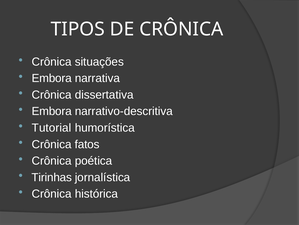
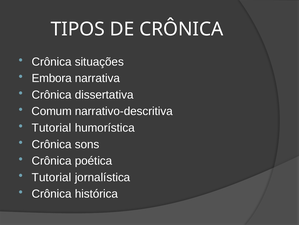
Embora at (52, 111): Embora -> Comum
fatos: fatos -> sons
Tirinhas at (52, 177): Tirinhas -> Tutorial
